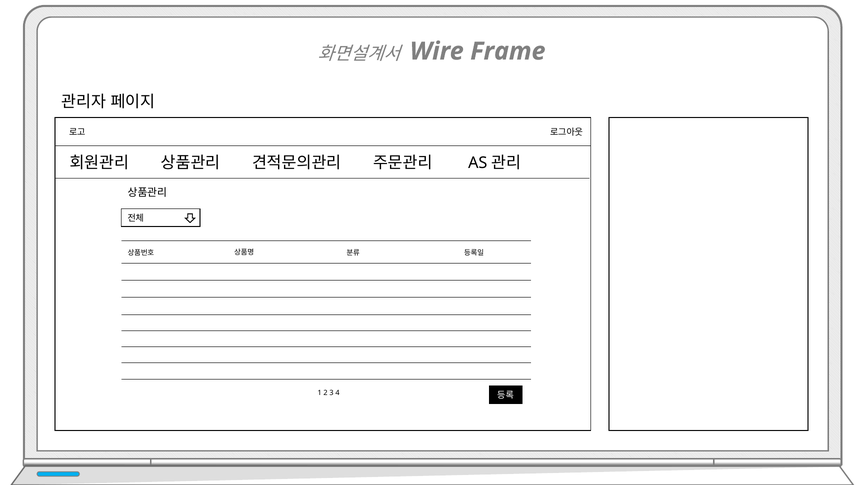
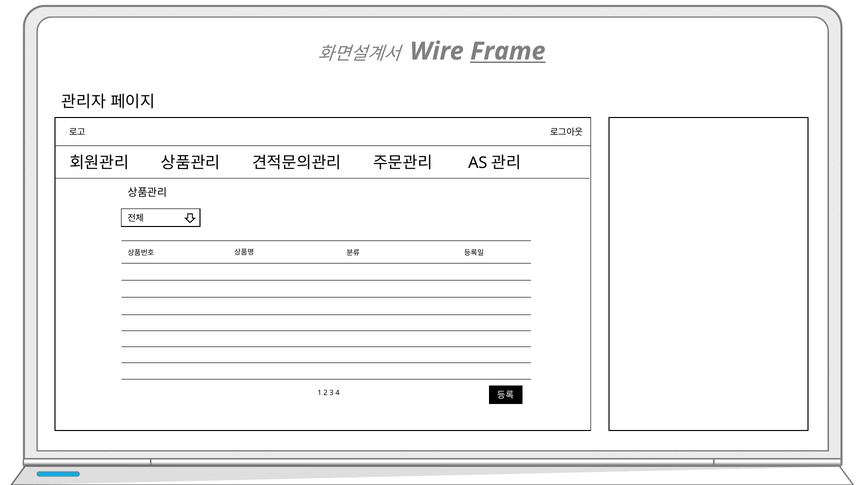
Frame underline: none -> present
